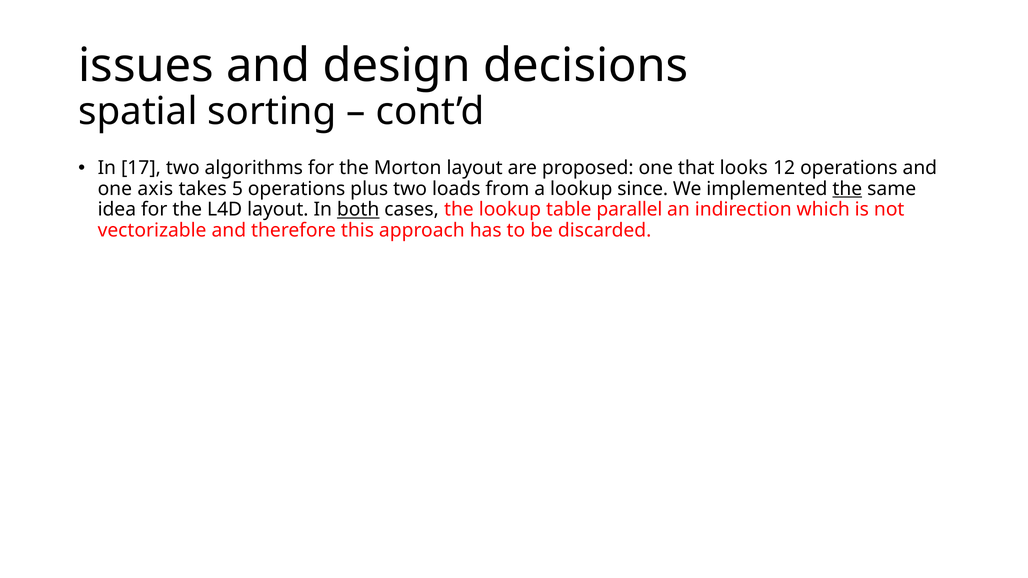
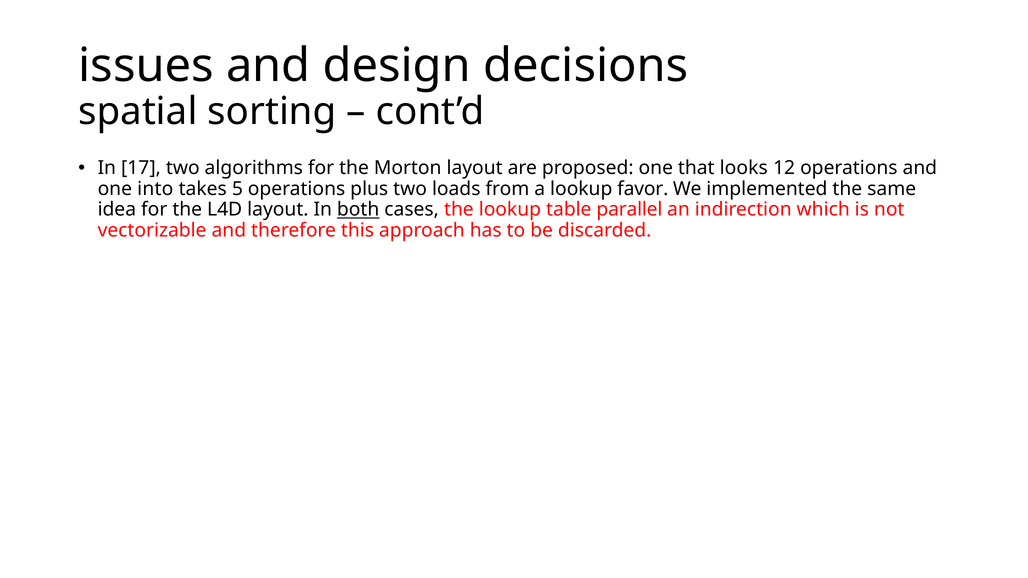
axis: axis -> into
since: since -> favor
the at (847, 189) underline: present -> none
